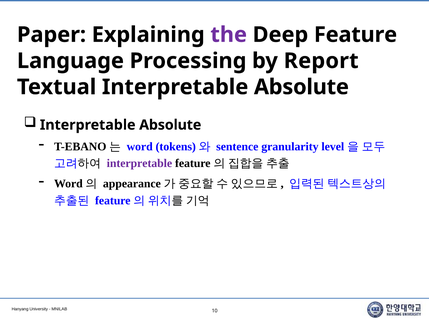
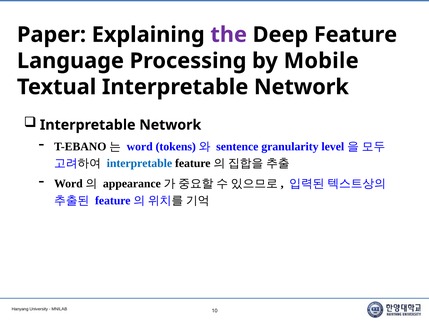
Report: Report -> Mobile
Textual Interpretable Absolute: Absolute -> Network
Absolute at (170, 125): Absolute -> Network
interpretable at (139, 163) colour: purple -> blue
